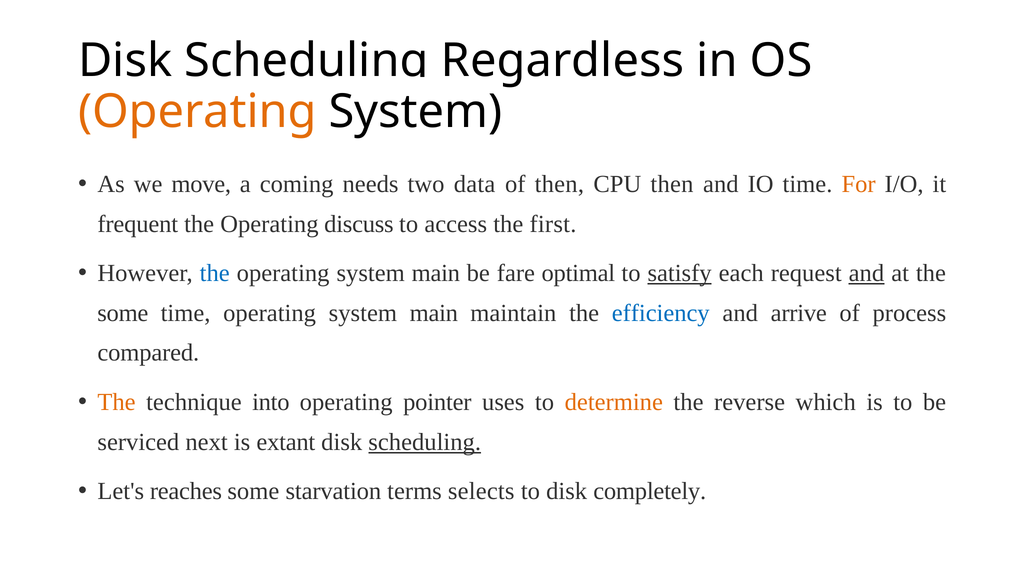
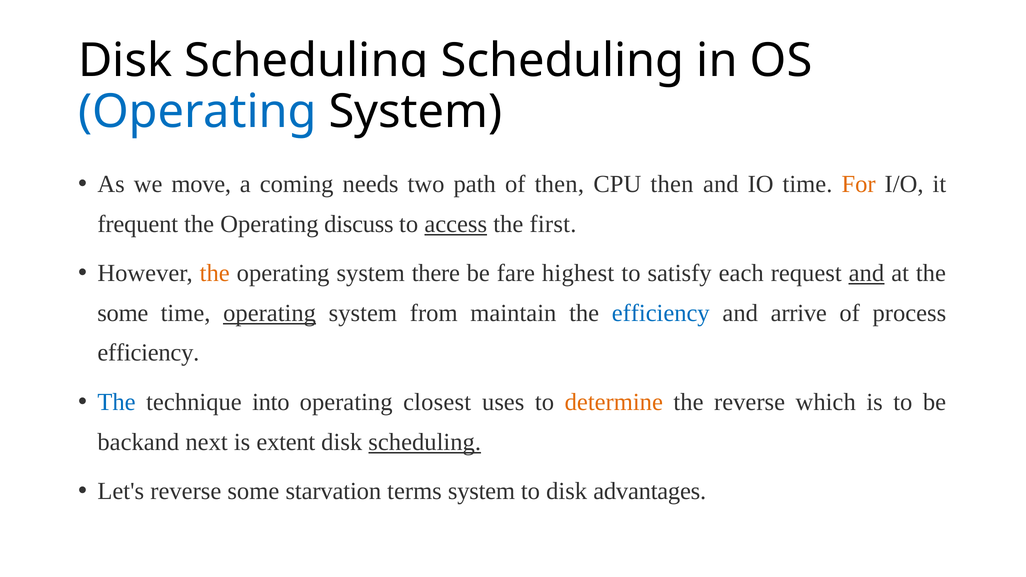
Regardless at (563, 61): Regardless -> Scheduling
Operating at (197, 112) colour: orange -> blue
data: data -> path
access underline: none -> present
the at (215, 273) colour: blue -> orange
main at (436, 273): main -> there
optimal: optimal -> highest
satisfy underline: present -> none
operating at (270, 313) underline: none -> present
main at (434, 313): main -> from
compared at (148, 353): compared -> efficiency
The at (117, 402) colour: orange -> blue
pointer: pointer -> closest
serviced: serviced -> backand
extant: extant -> extent
Let's reaches: reaches -> reverse
terms selects: selects -> system
completely: completely -> advantages
